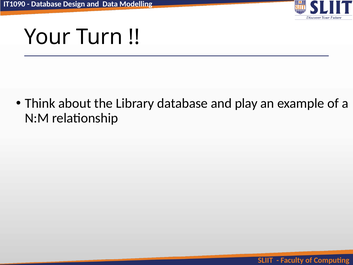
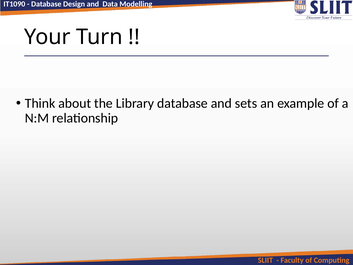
play: play -> sets
